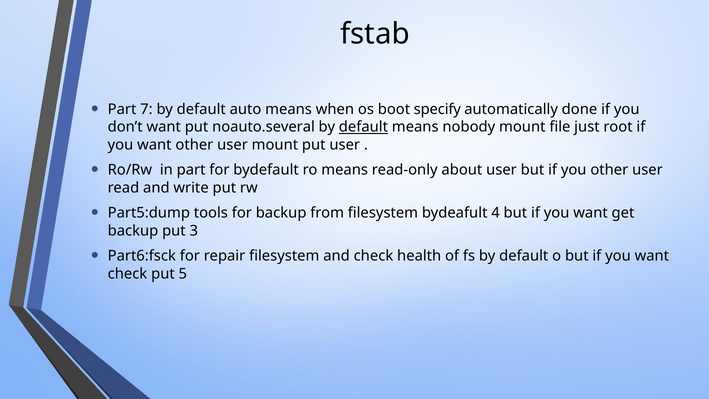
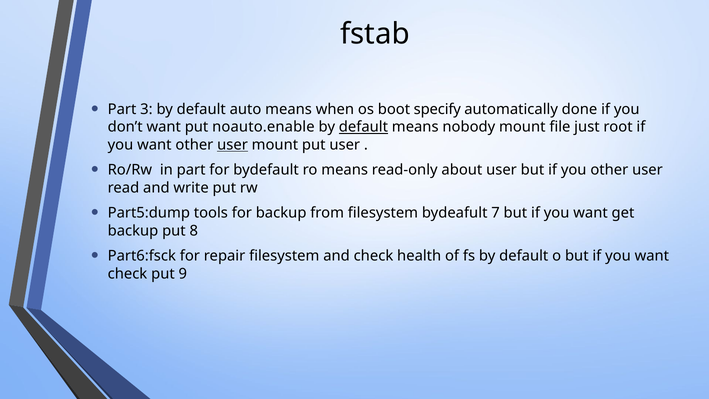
7: 7 -> 3
noauto.several: noauto.several -> noauto.enable
user at (233, 145) underline: none -> present
4: 4 -> 7
3: 3 -> 8
5: 5 -> 9
